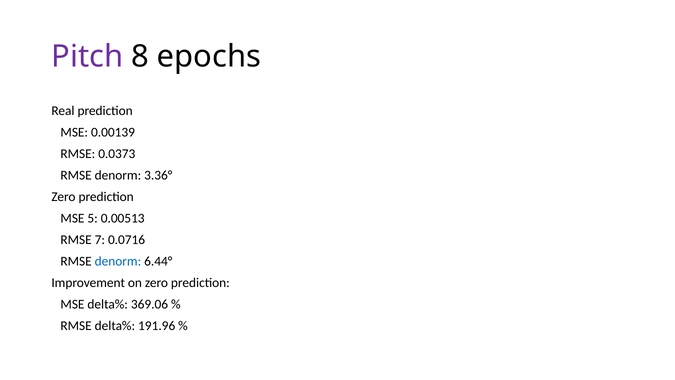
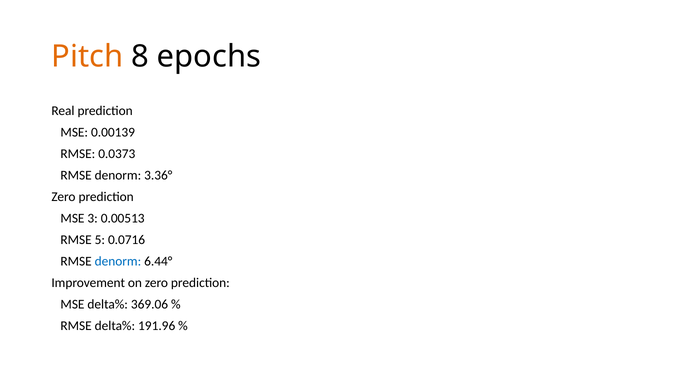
Pitch colour: purple -> orange
5: 5 -> 3
7: 7 -> 5
